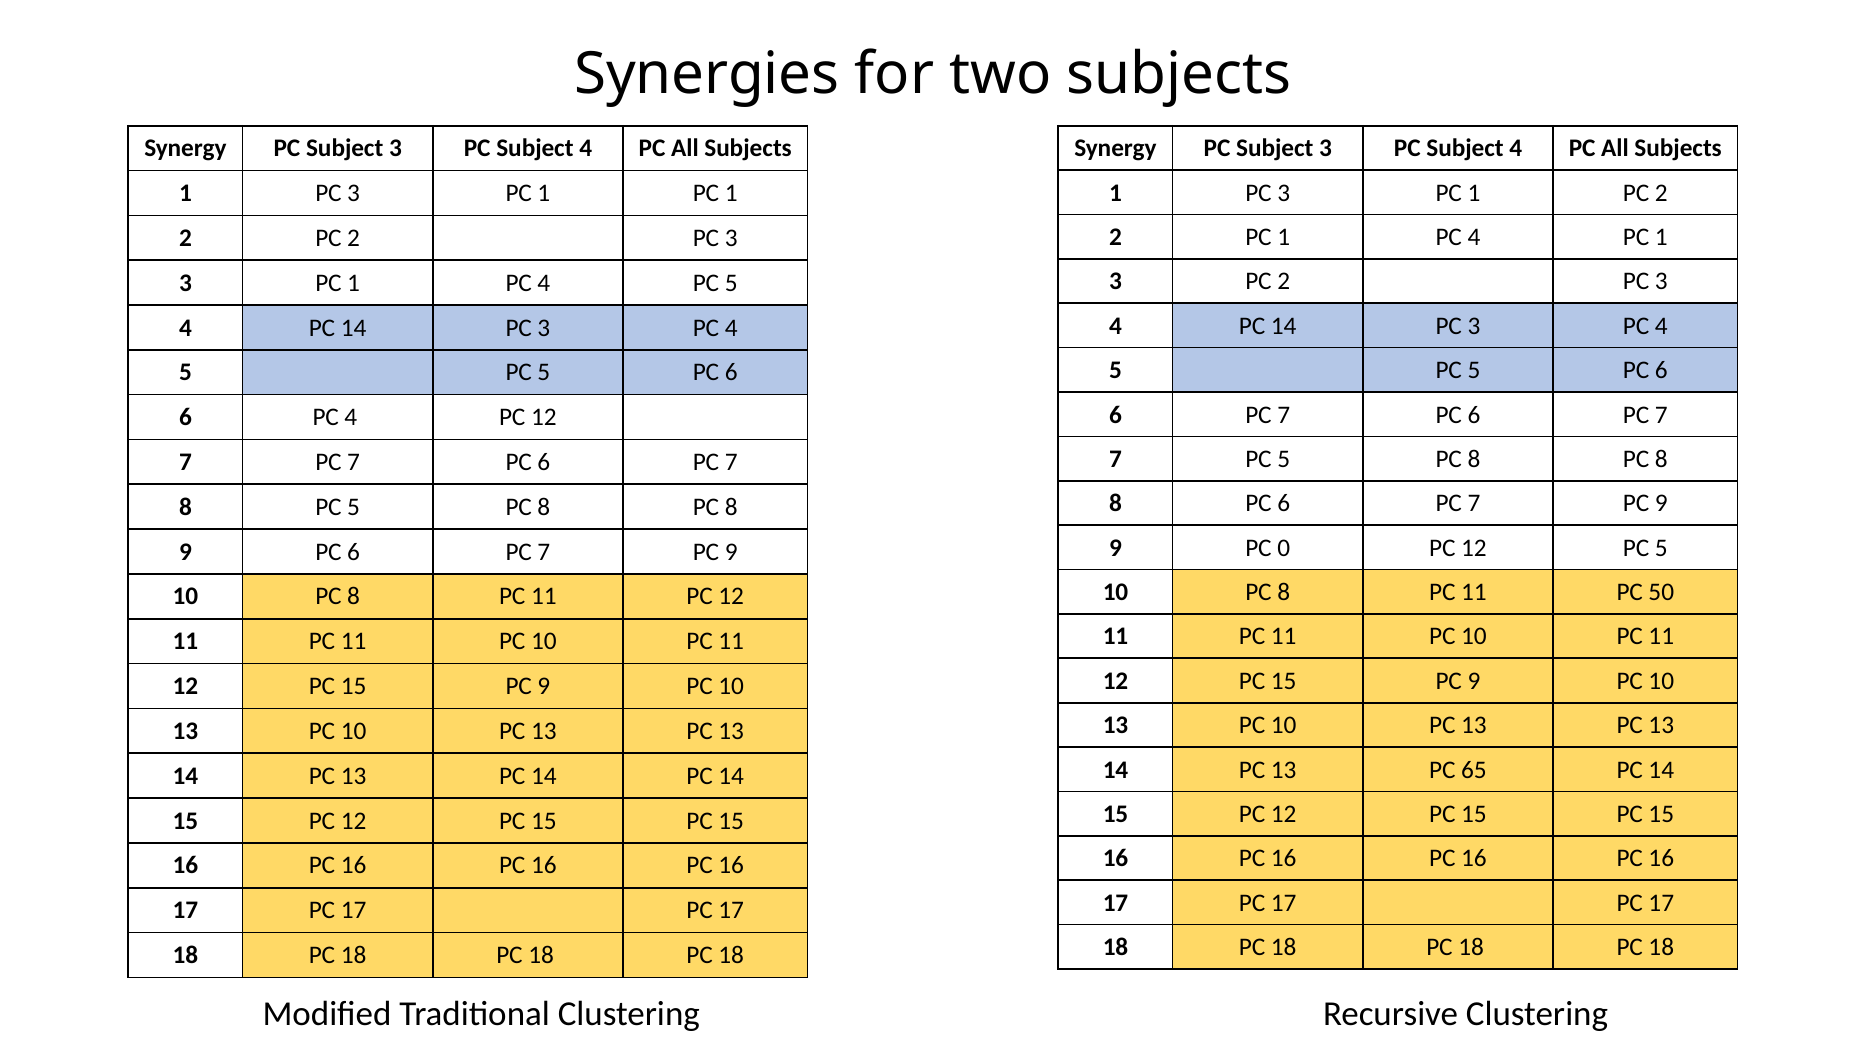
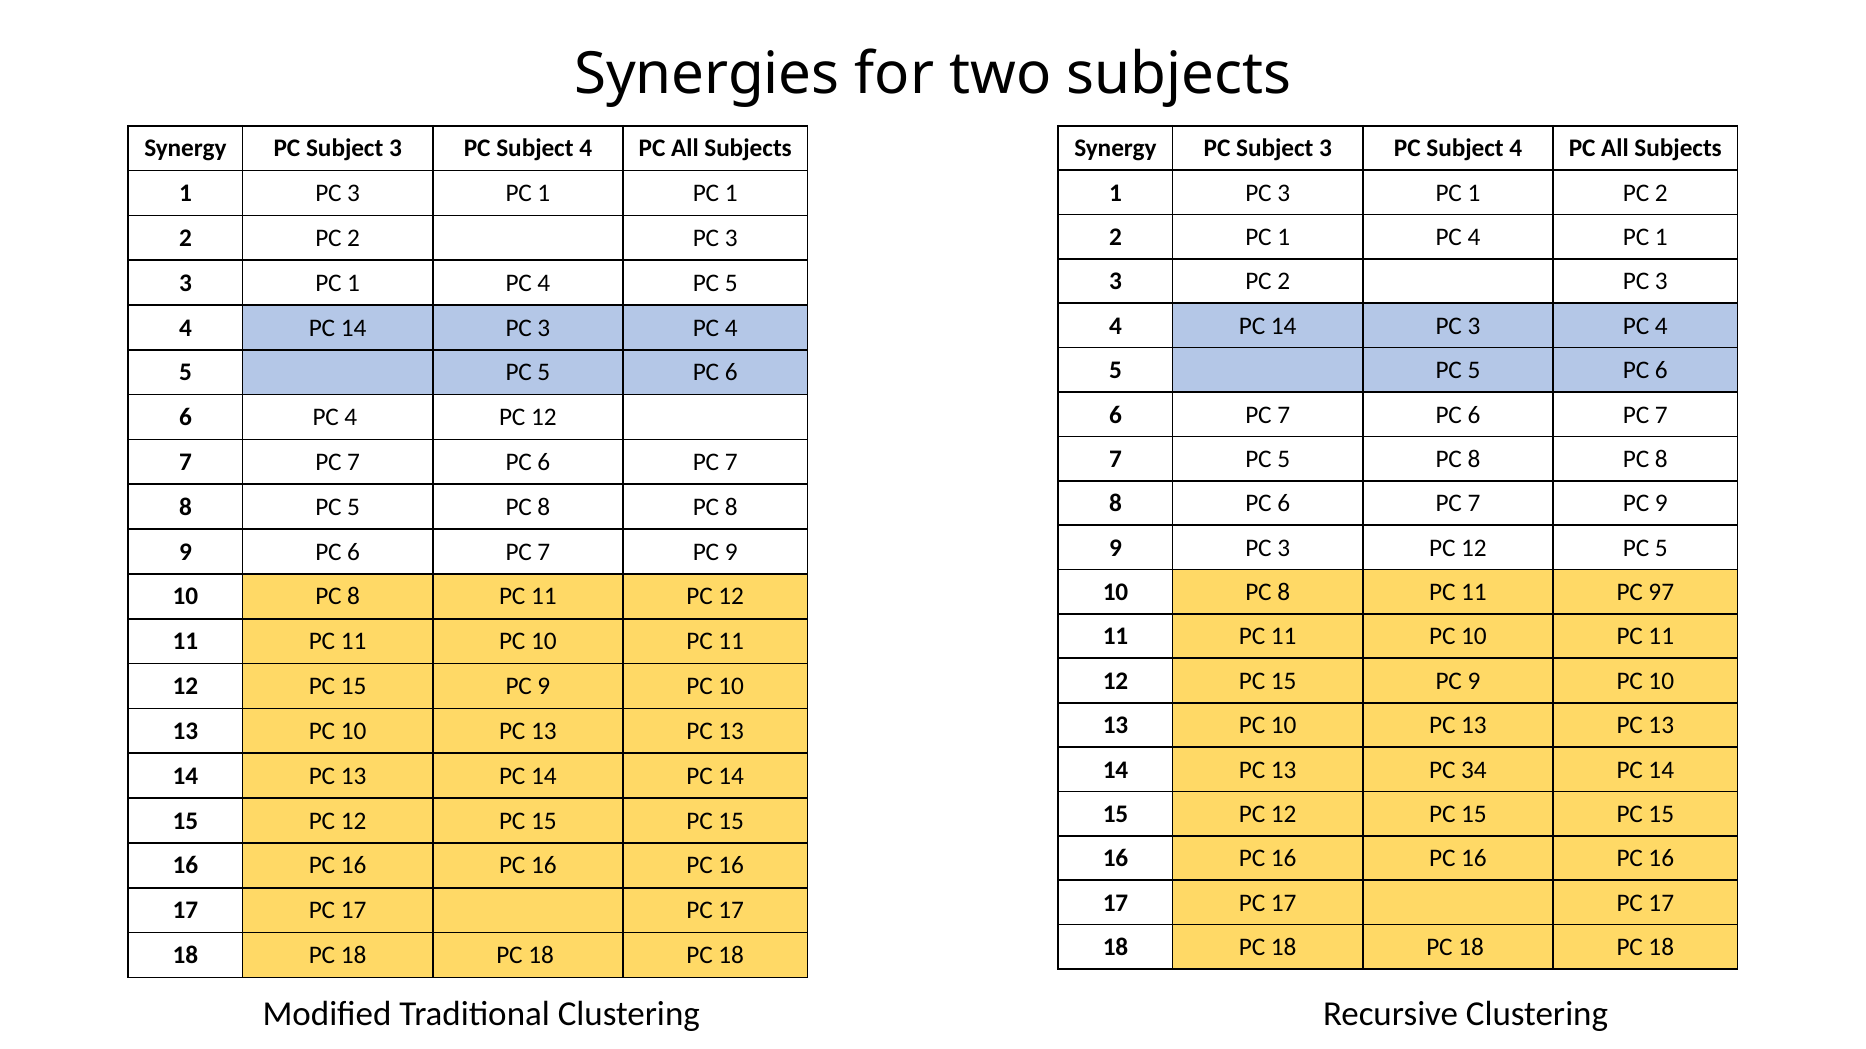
9 PC 0: 0 -> 3
50: 50 -> 97
65: 65 -> 34
